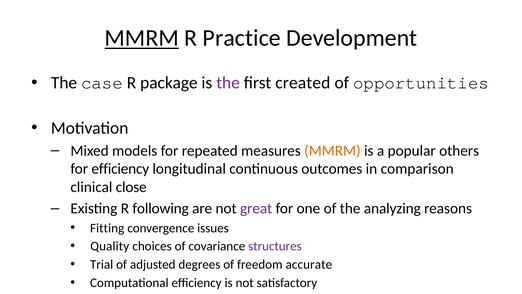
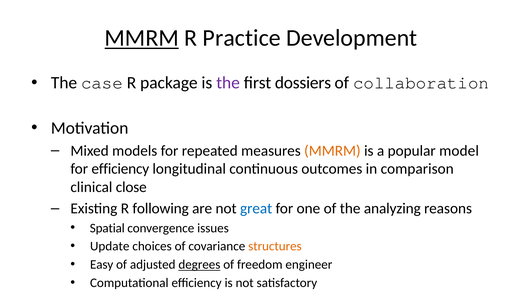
created: created -> dossiers
opportunities: opportunities -> collaboration
others: others -> model
great colour: purple -> blue
Fitting: Fitting -> Spatial
Quality: Quality -> Update
structures colour: purple -> orange
Trial: Trial -> Easy
degrees underline: none -> present
accurate: accurate -> engineer
